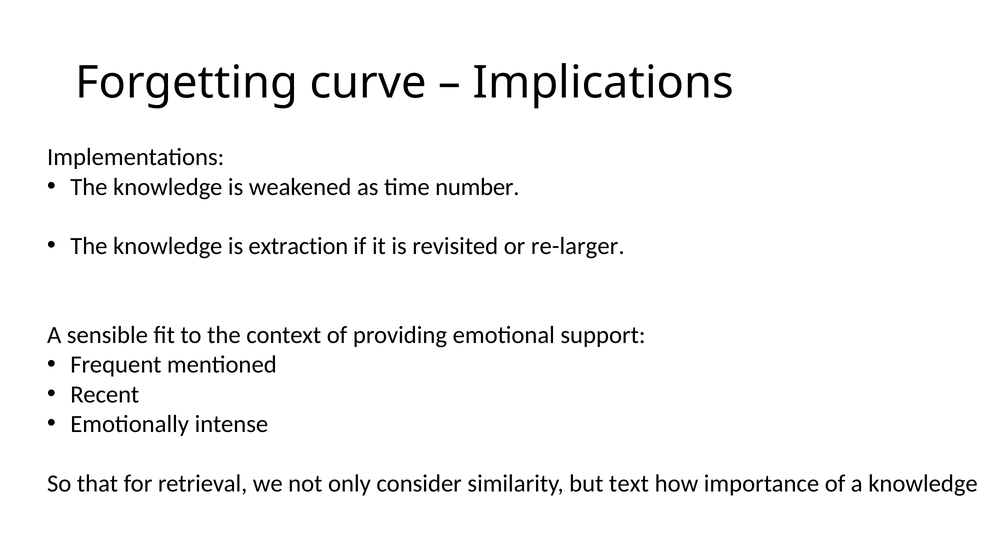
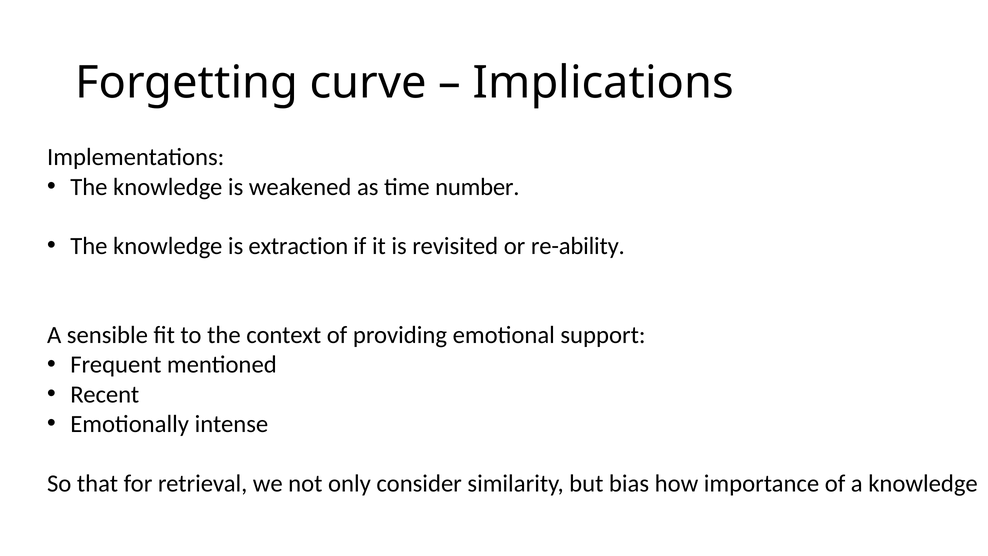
re-larger: re-larger -> re-ability
text: text -> bias
